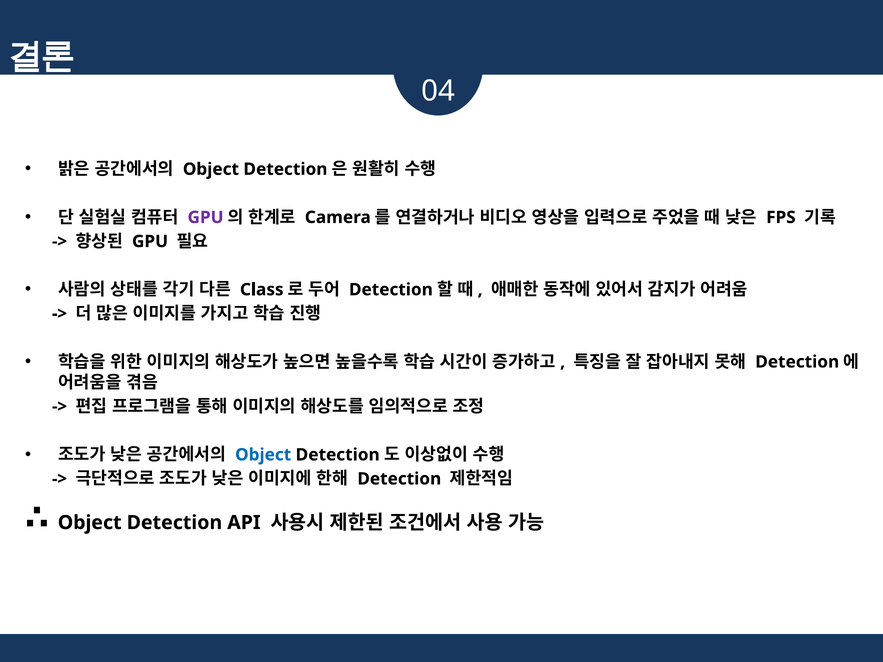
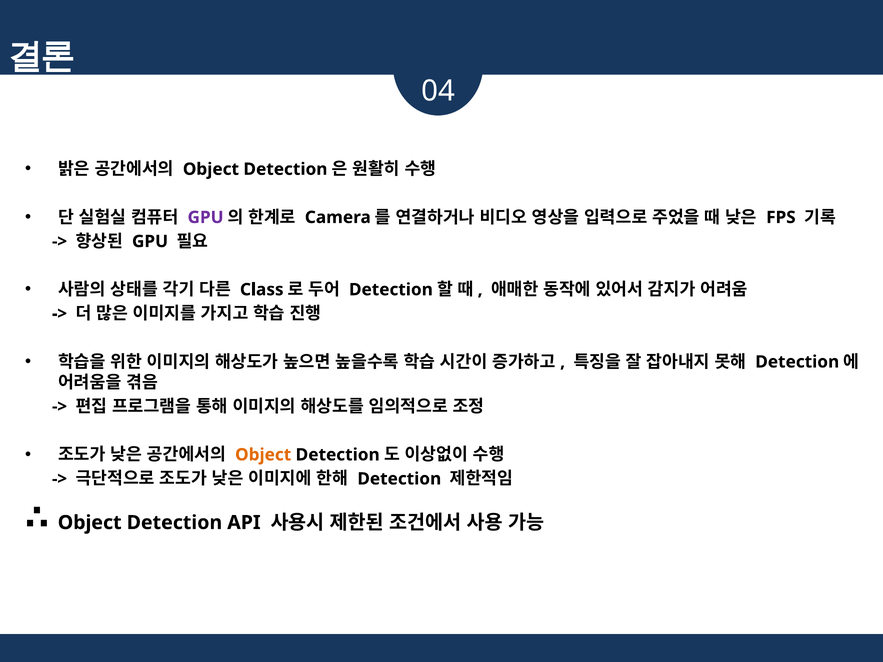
Object at (263, 455) colour: blue -> orange
